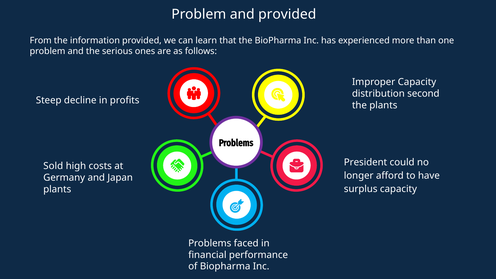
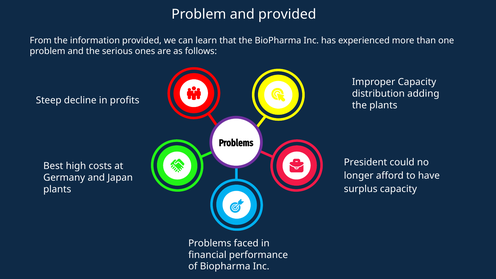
second: second -> adding
Sold: Sold -> Best
